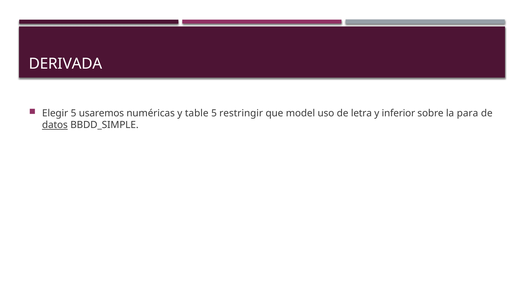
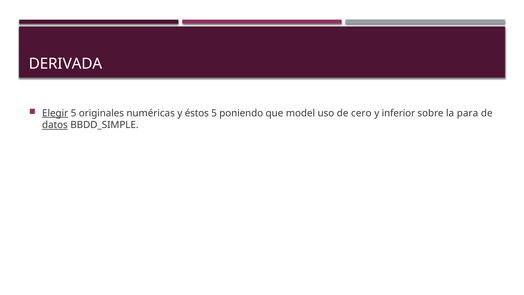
Elegir underline: none -> present
usaremos: usaremos -> originales
table: table -> éstos
restringir: restringir -> poniendo
letra: letra -> cero
